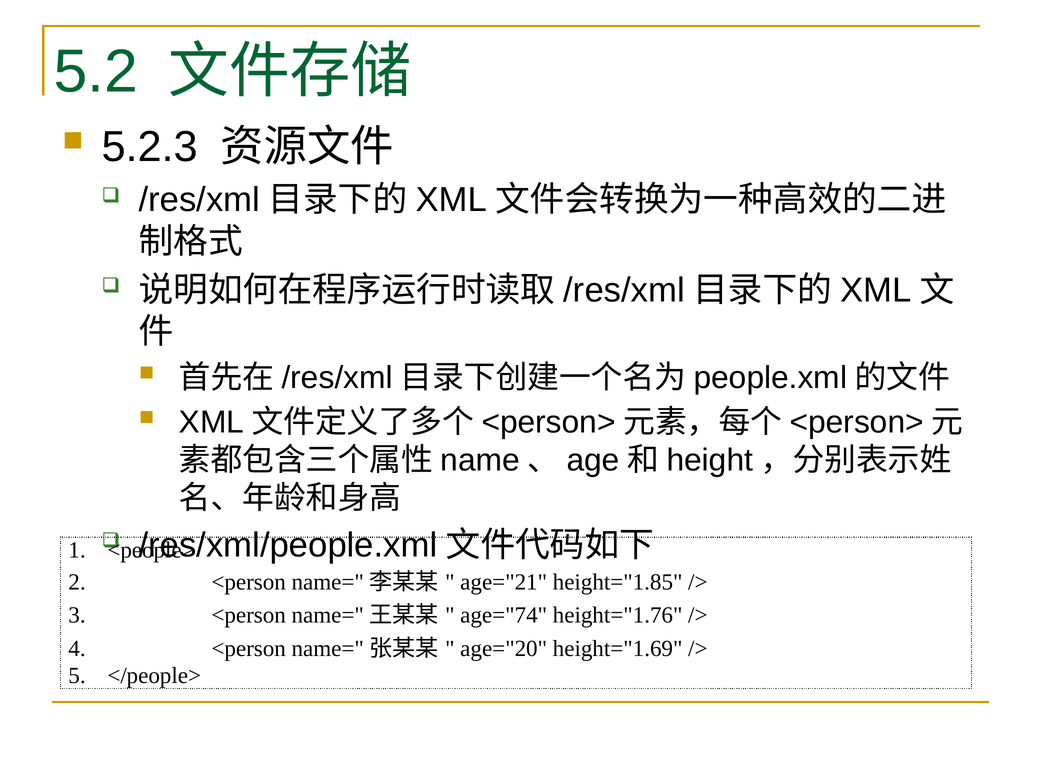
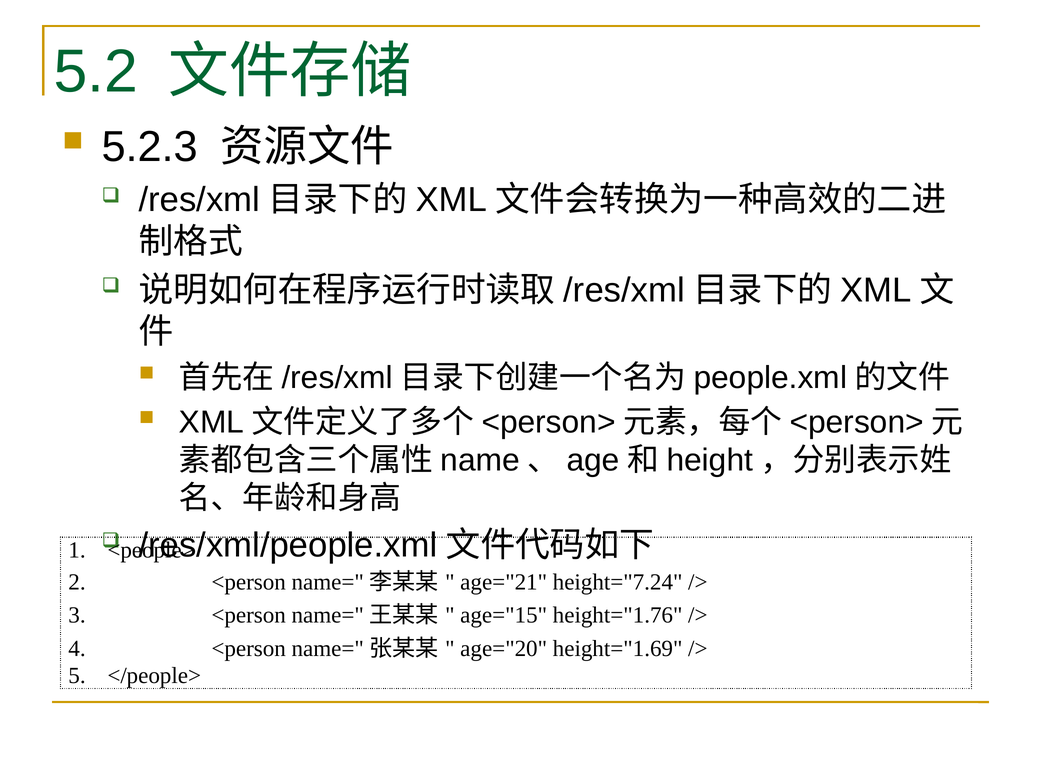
height="1.85: height="1.85 -> height="7.24
age="74: age="74 -> age="15
